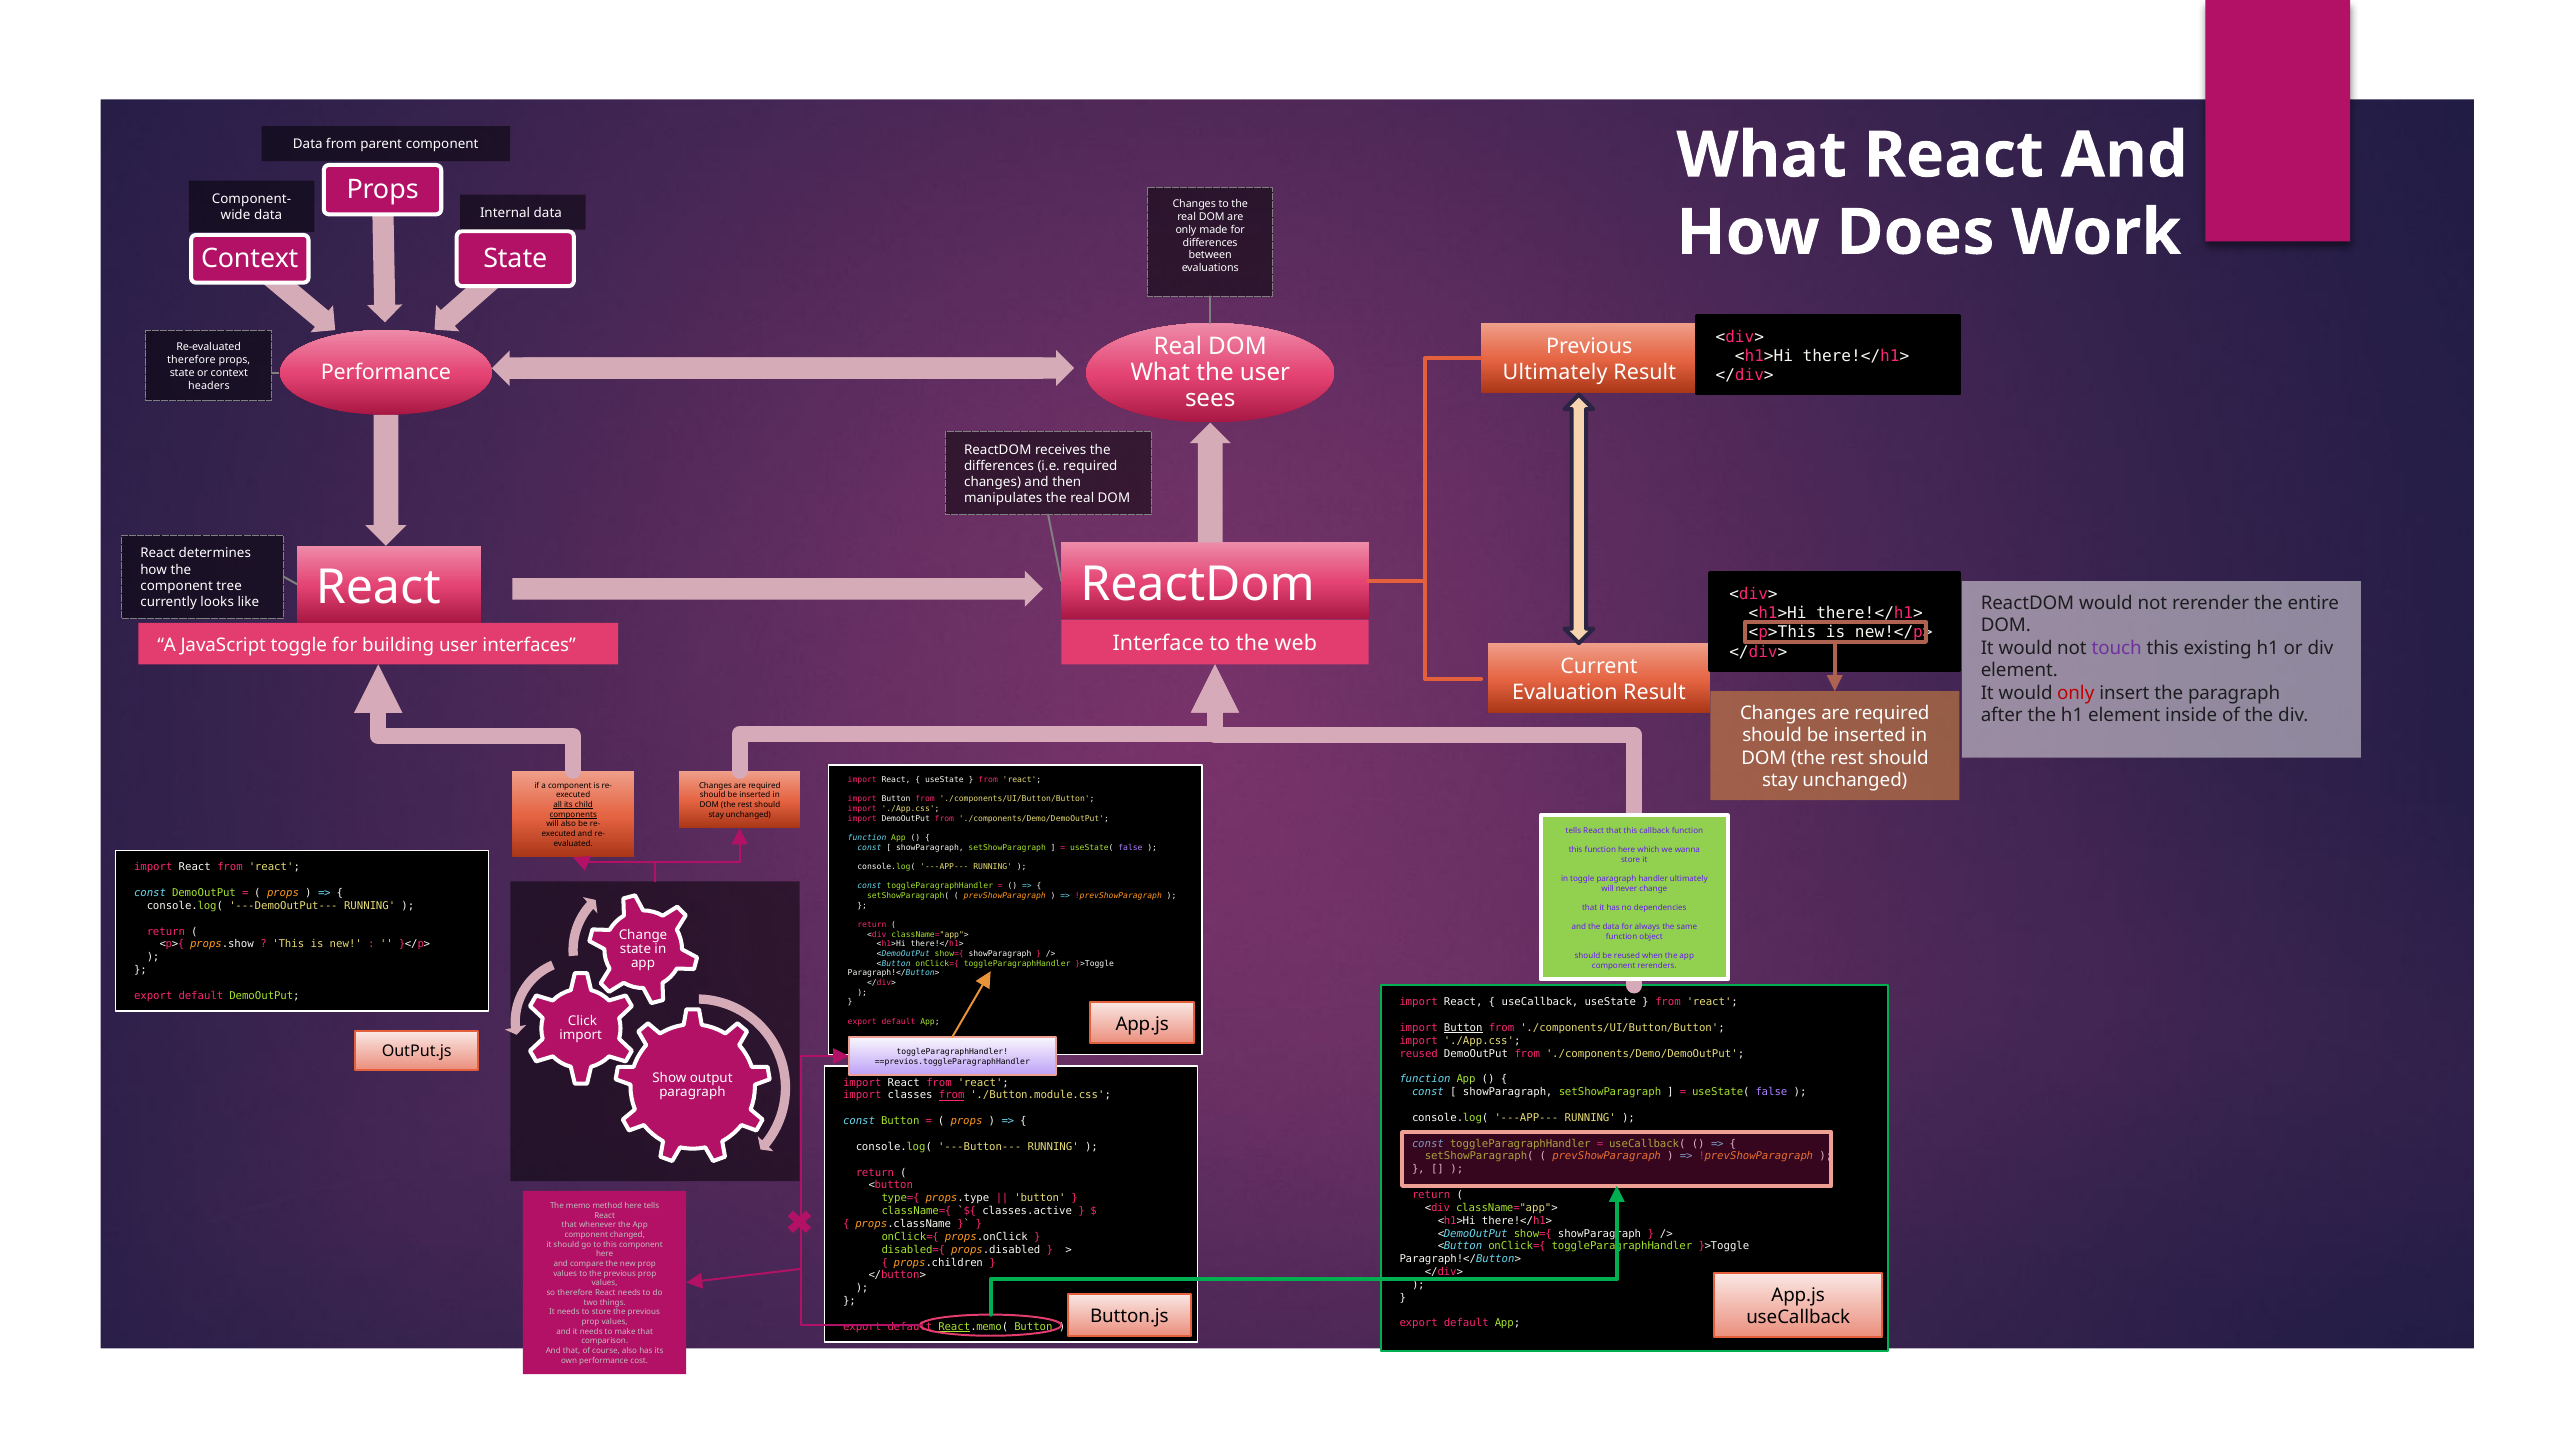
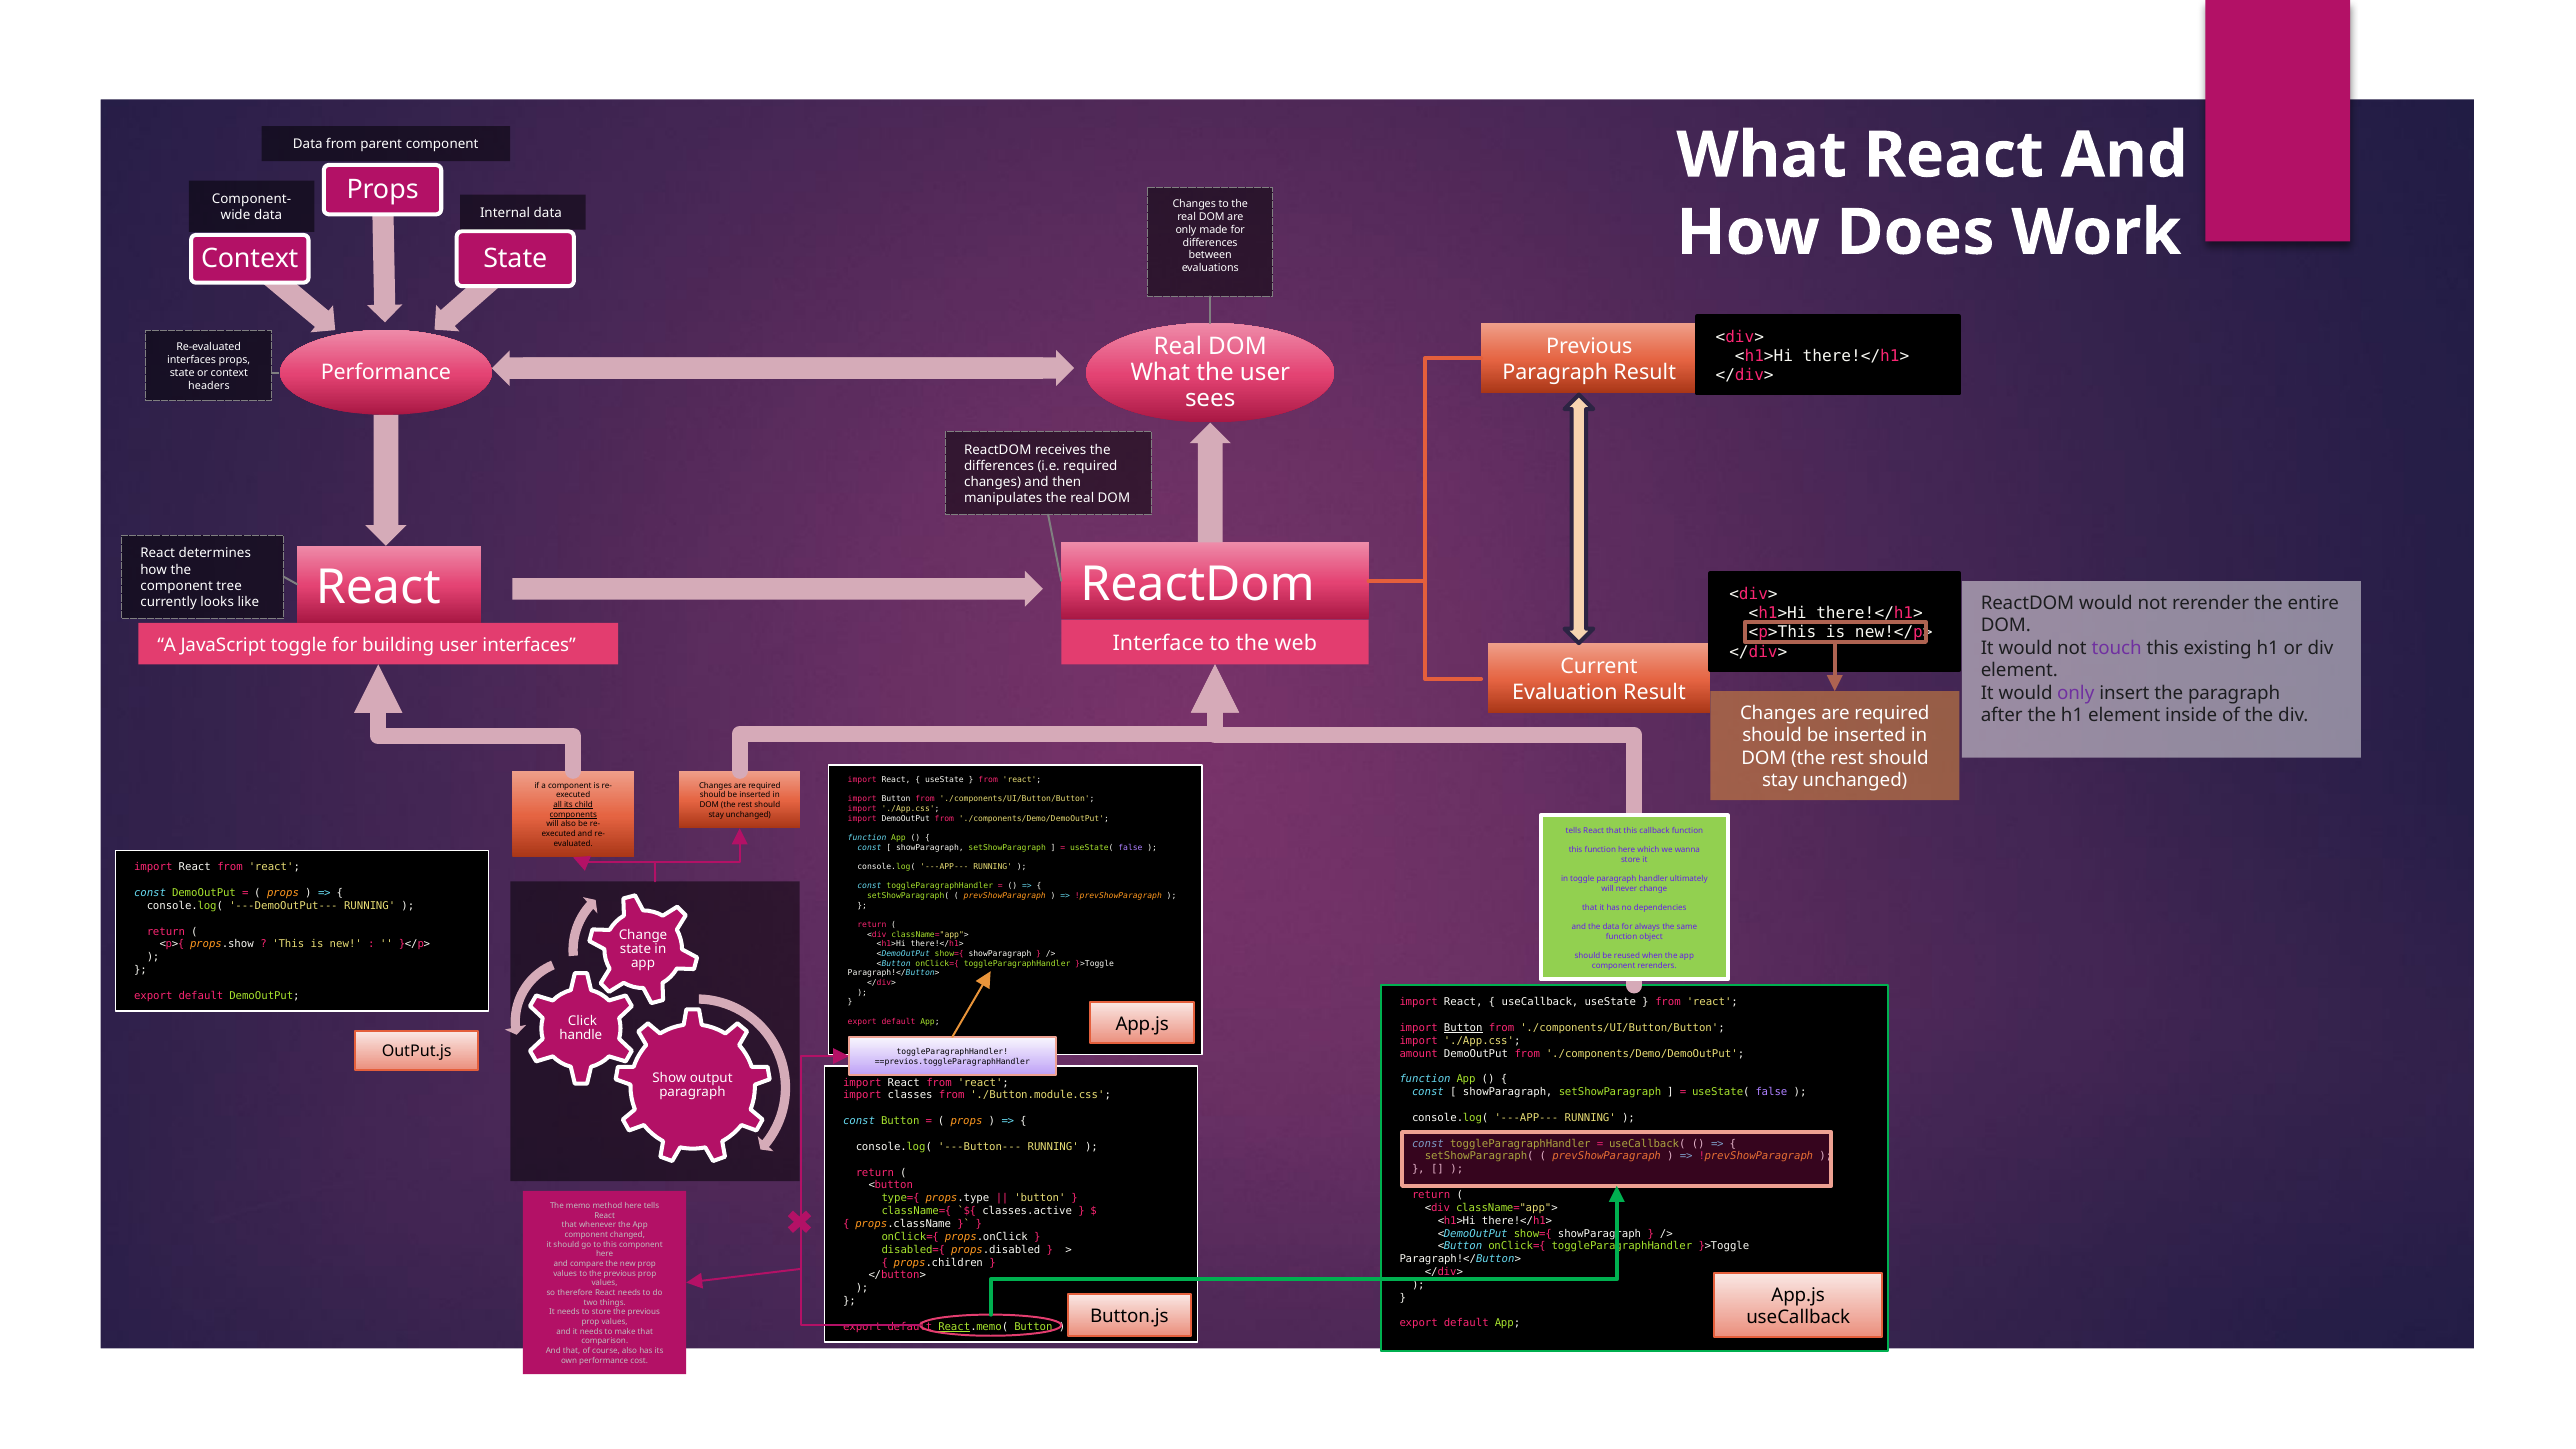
therefore at (191, 360): therefore -> interfaces
Ultimately at (1555, 373): Ultimately -> Paragraph
only at (2076, 693) colour: red -> purple
import at (581, 1036): import -> handle
reused at (1419, 1053): reused -> amount
from at (952, 1095) underline: present -> none
